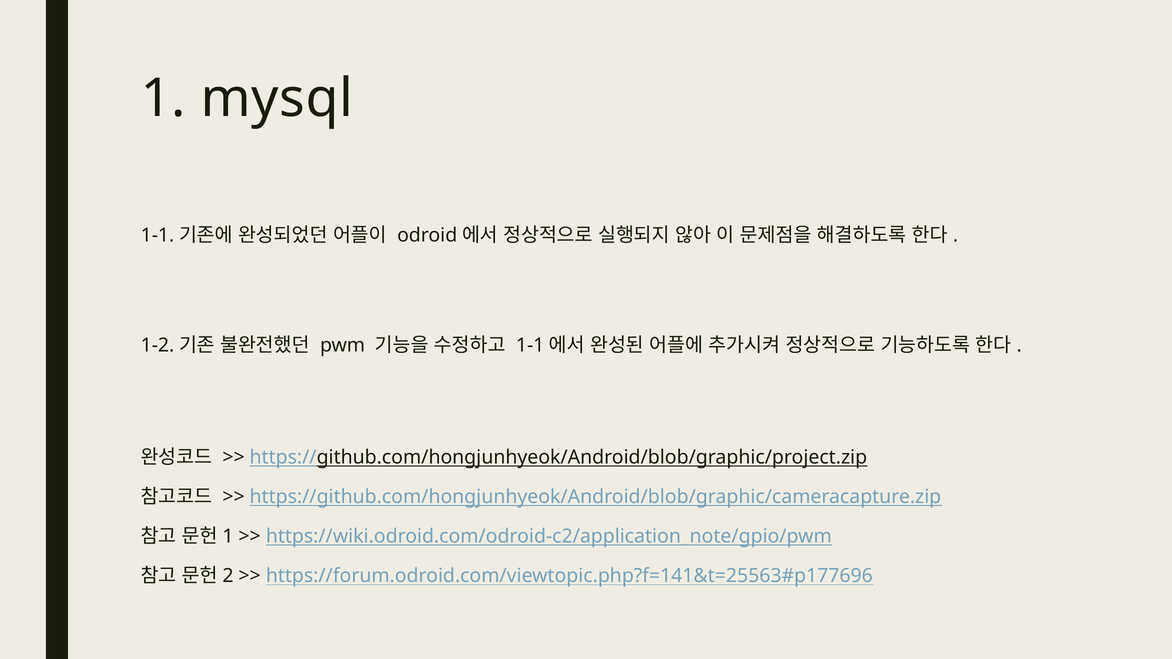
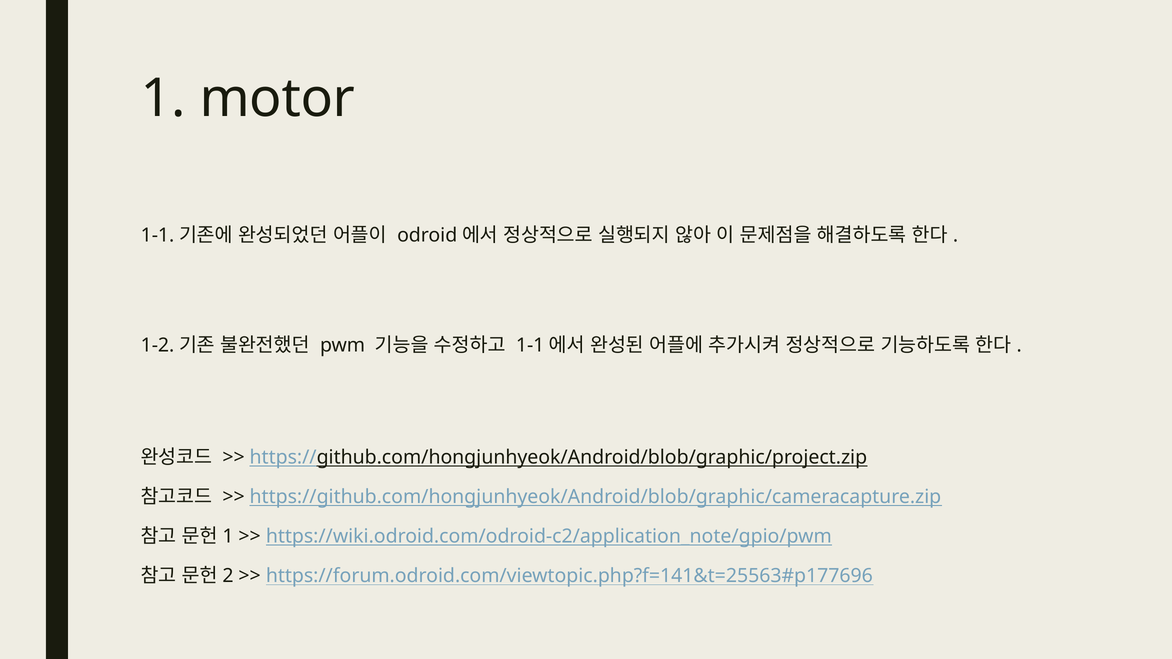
mysql: mysql -> motor
